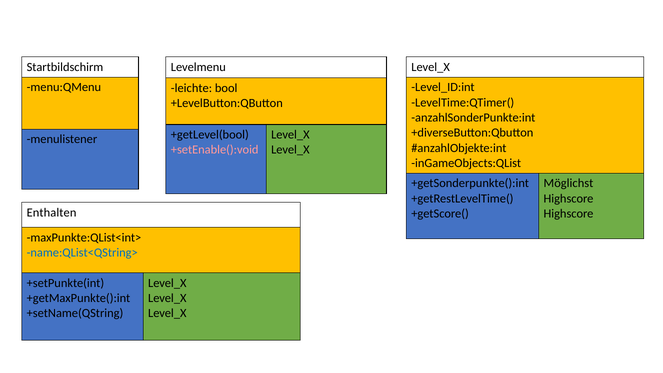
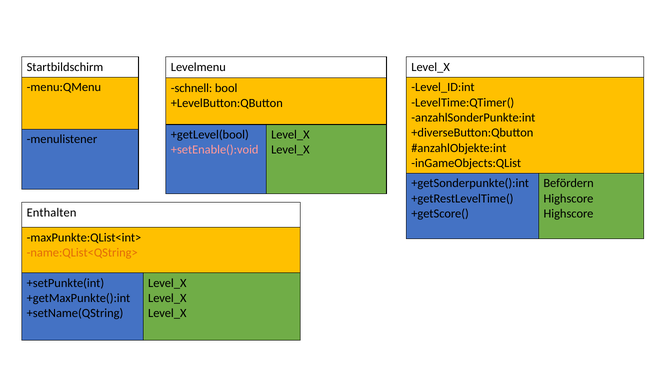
leichte: leichte -> schnell
Möglichst: Möglichst -> Befördern
name:QList<QString> colour: blue -> orange
